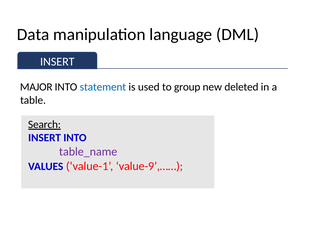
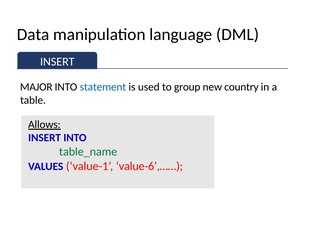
deleted: deleted -> country
Search: Search -> Allows
table_name colour: purple -> green
value-9’,……: value-9’,…… -> value-6’,……
